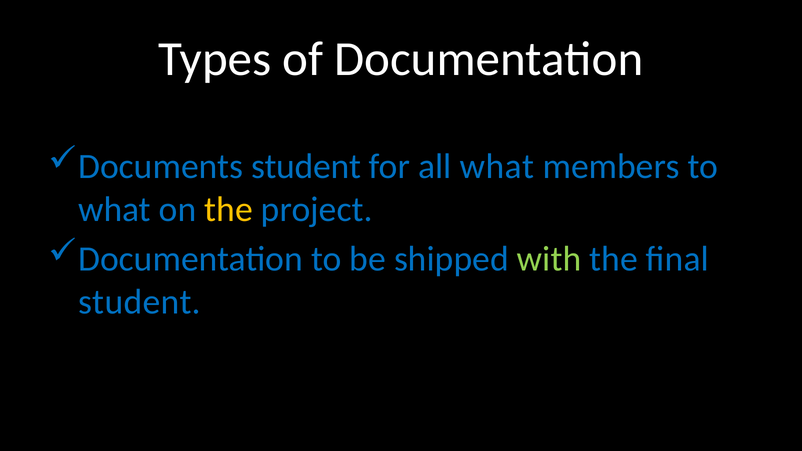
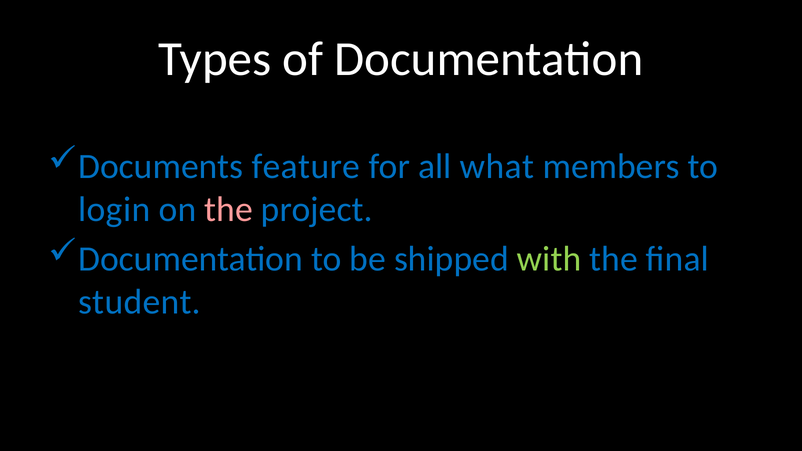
Documents student: student -> feature
what at (115, 209): what -> login
the at (229, 209) colour: yellow -> pink
